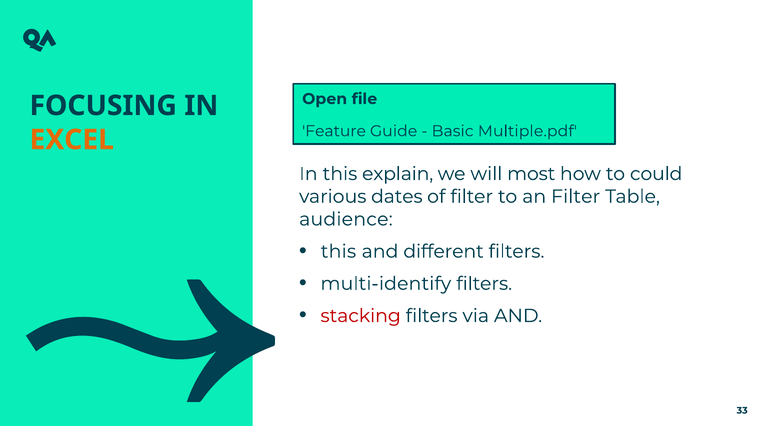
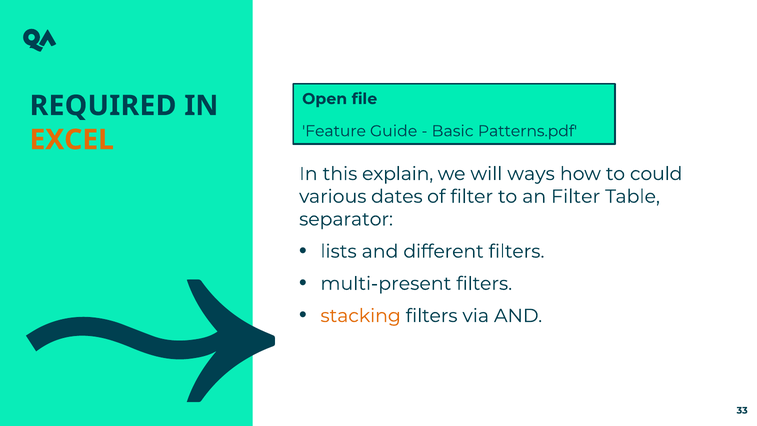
FOCUSING: FOCUSING -> REQUIRED
Multiple.pdf: Multiple.pdf -> Patterns.pdf
most: most -> ways
audience: audience -> separator
this at (338, 251): this -> lists
multi-identify: multi-identify -> multi-present
stacking colour: red -> orange
